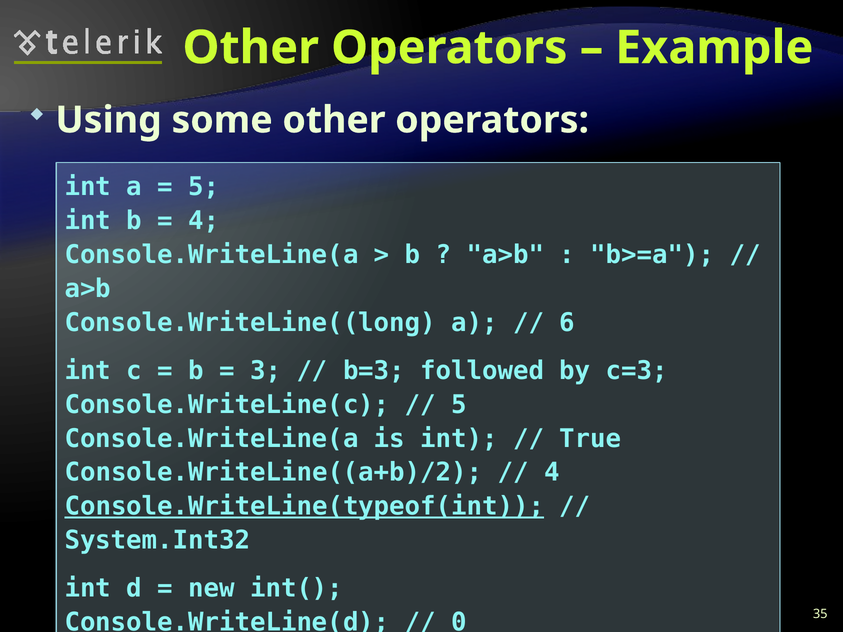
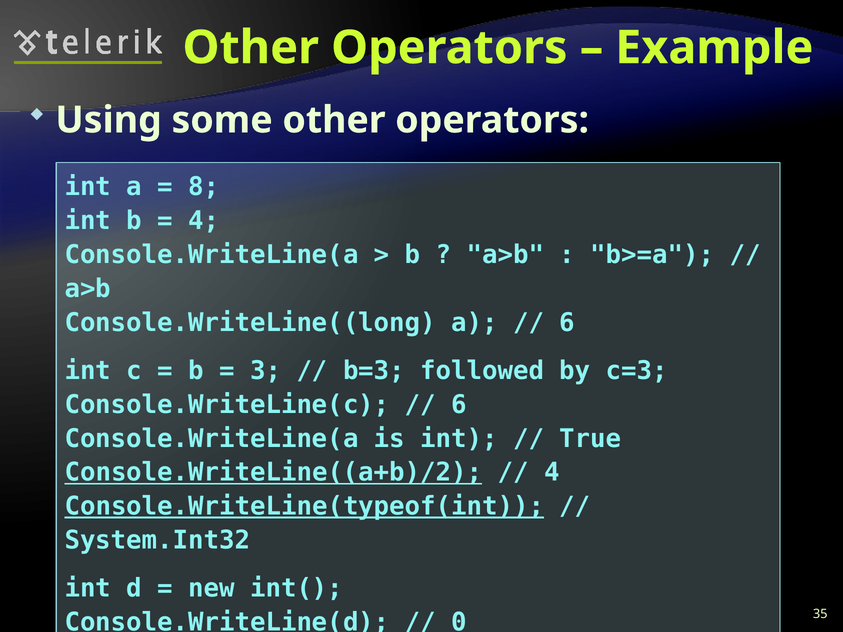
5 at (204, 187): 5 -> 8
5 at (459, 405): 5 -> 6
Console.WriteLine((a+b)/2 underline: none -> present
